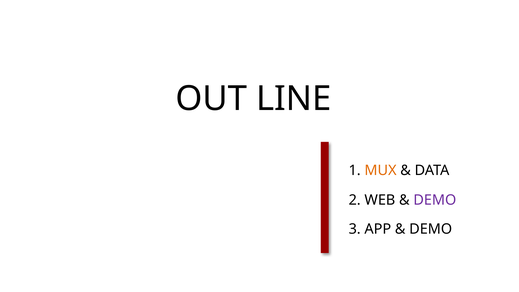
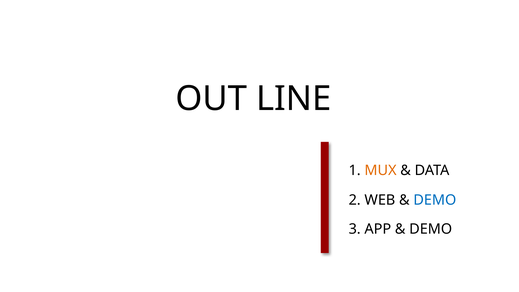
DEMO at (435, 200) colour: purple -> blue
